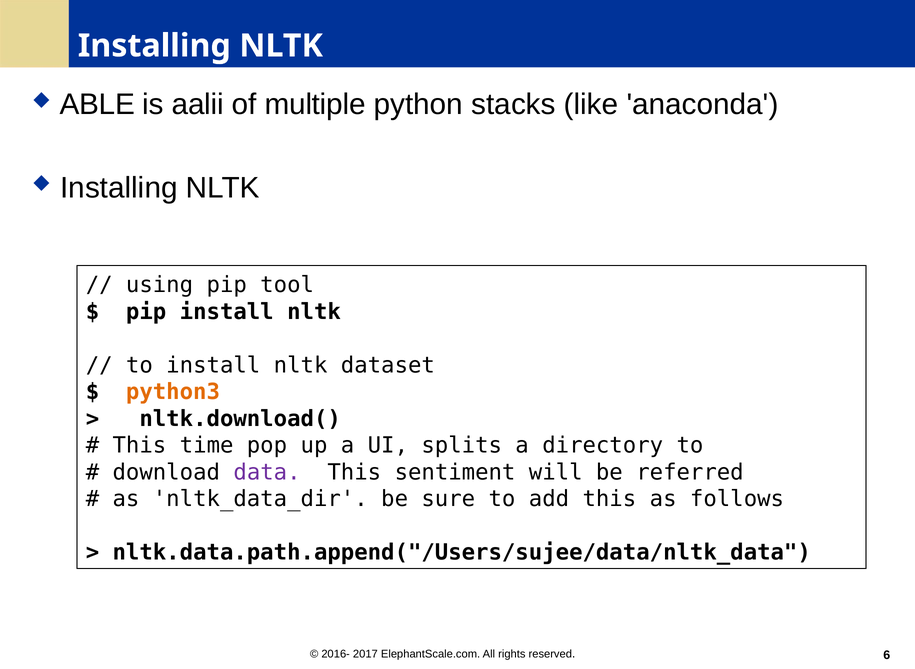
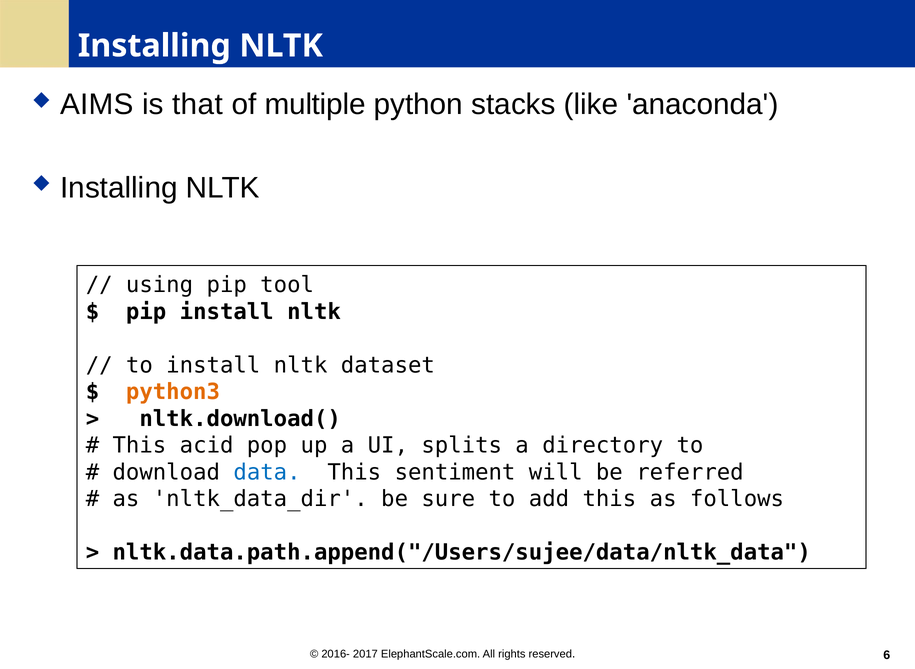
ABLE: ABLE -> AIMS
aalii: aalii -> that
time: time -> acid
data colour: purple -> blue
